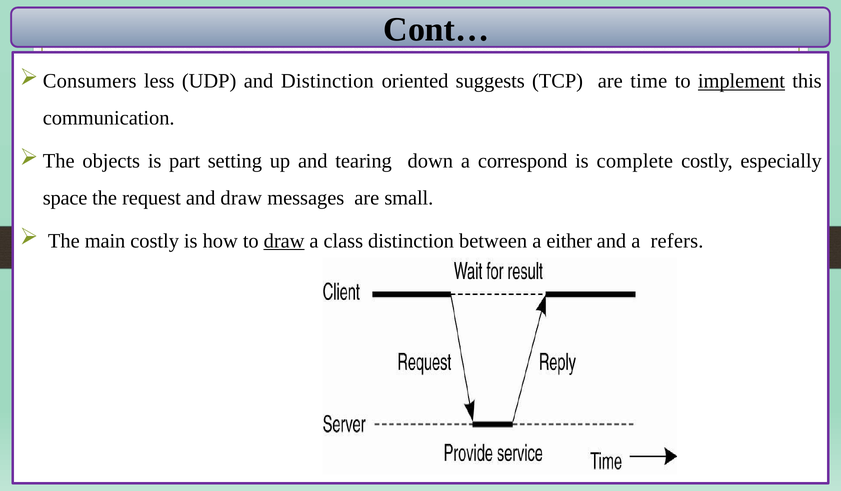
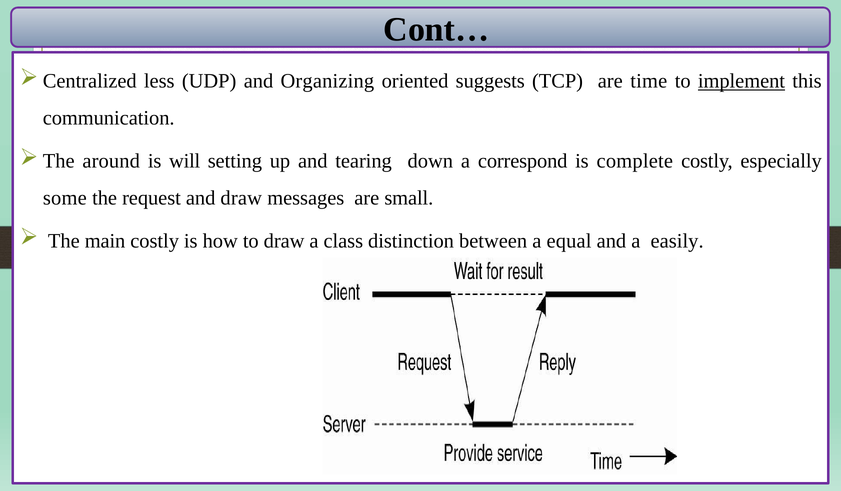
Consumers: Consumers -> Centralized
and Distinction: Distinction -> Organizing
objects: objects -> around
part: part -> will
space: space -> some
draw at (284, 241) underline: present -> none
either: either -> equal
refers: refers -> easily
